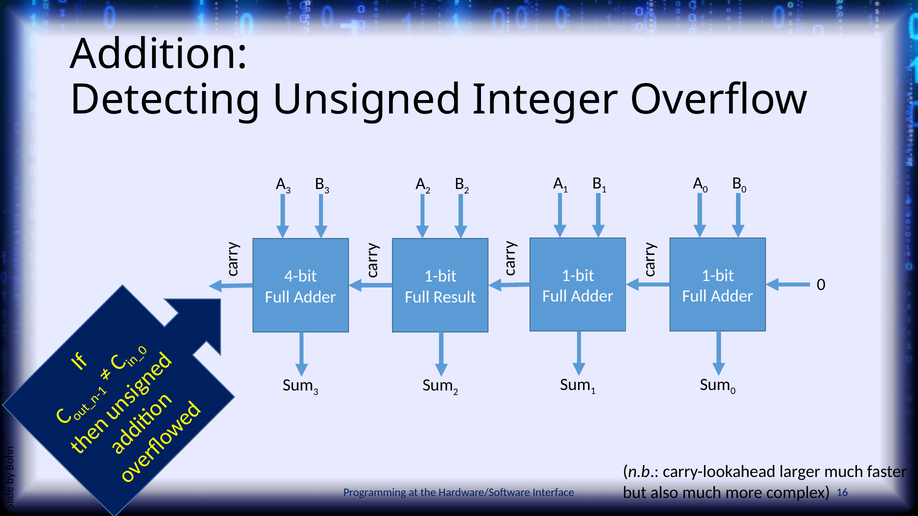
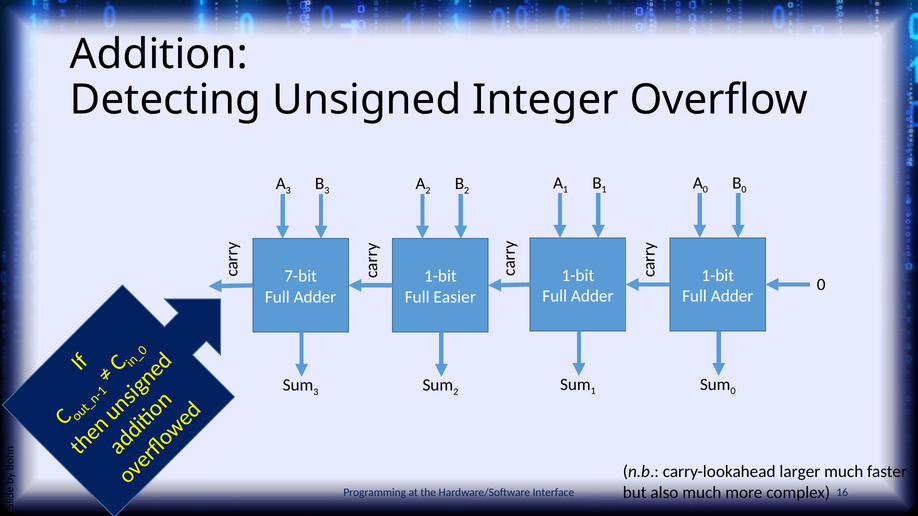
4-bit: 4-bit -> 7-bit
Result: Result -> Easier
